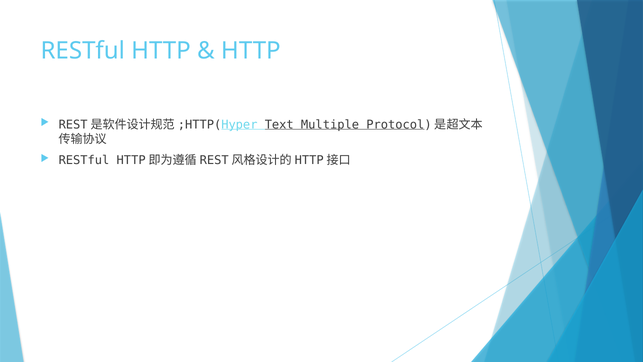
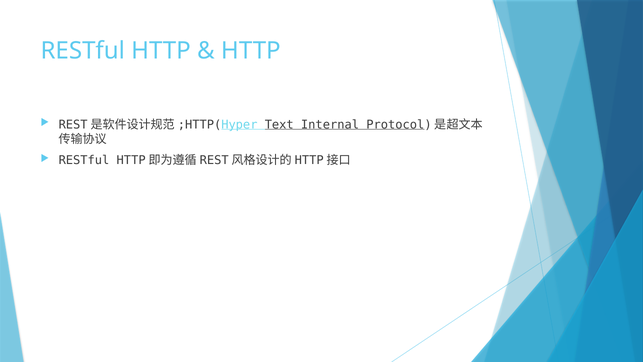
Multiple: Multiple -> Internal
